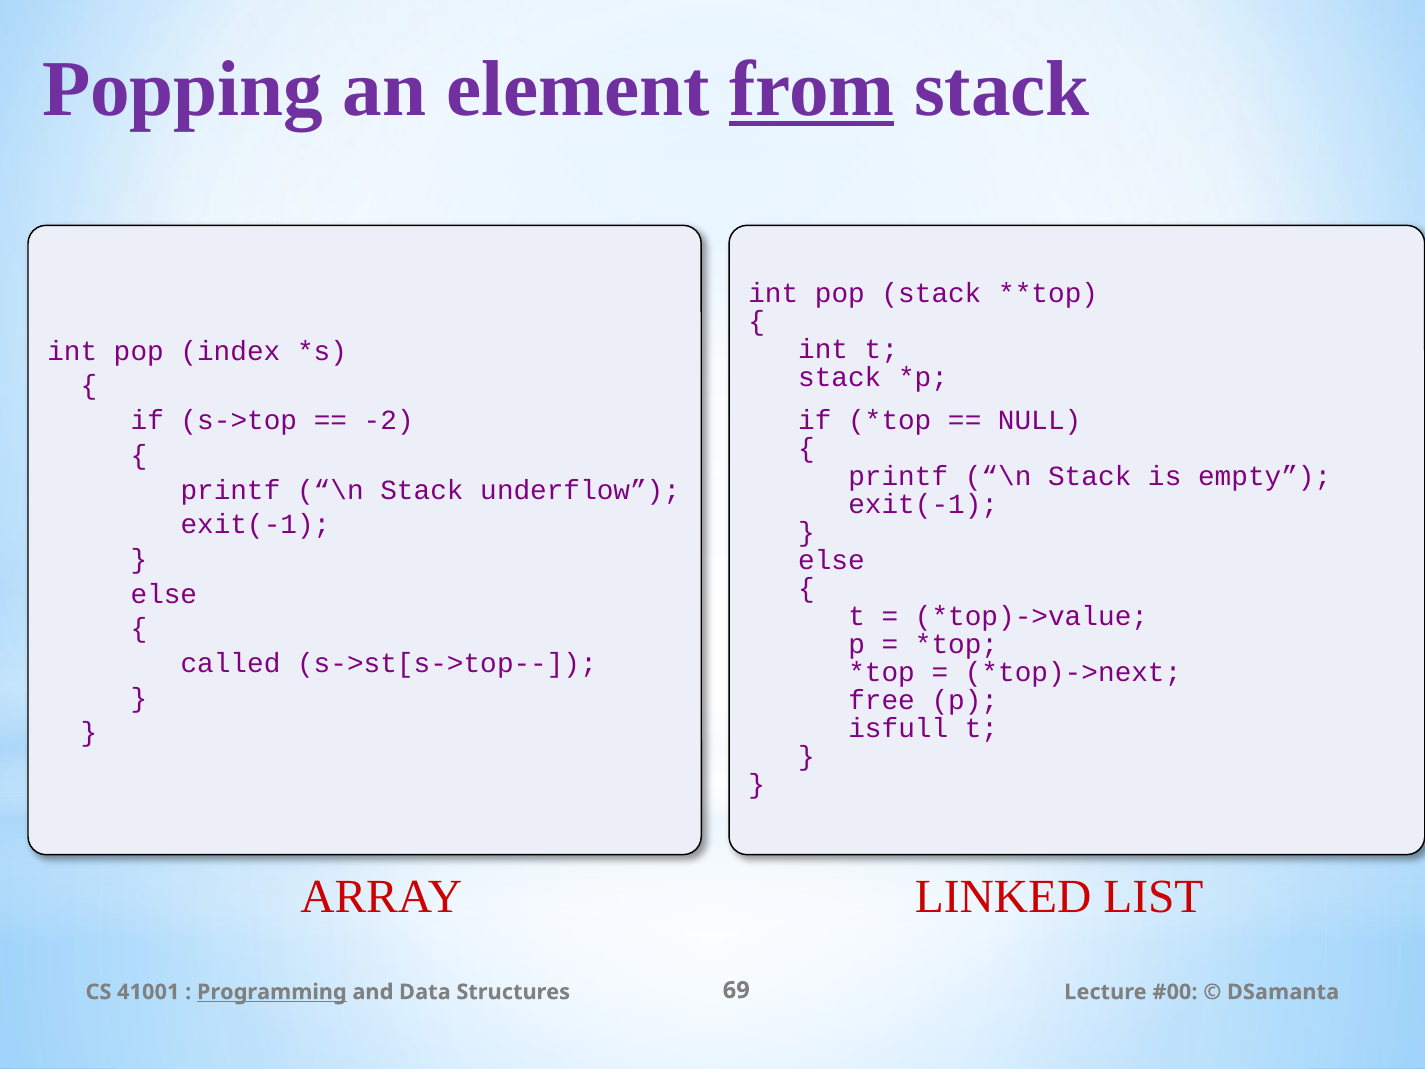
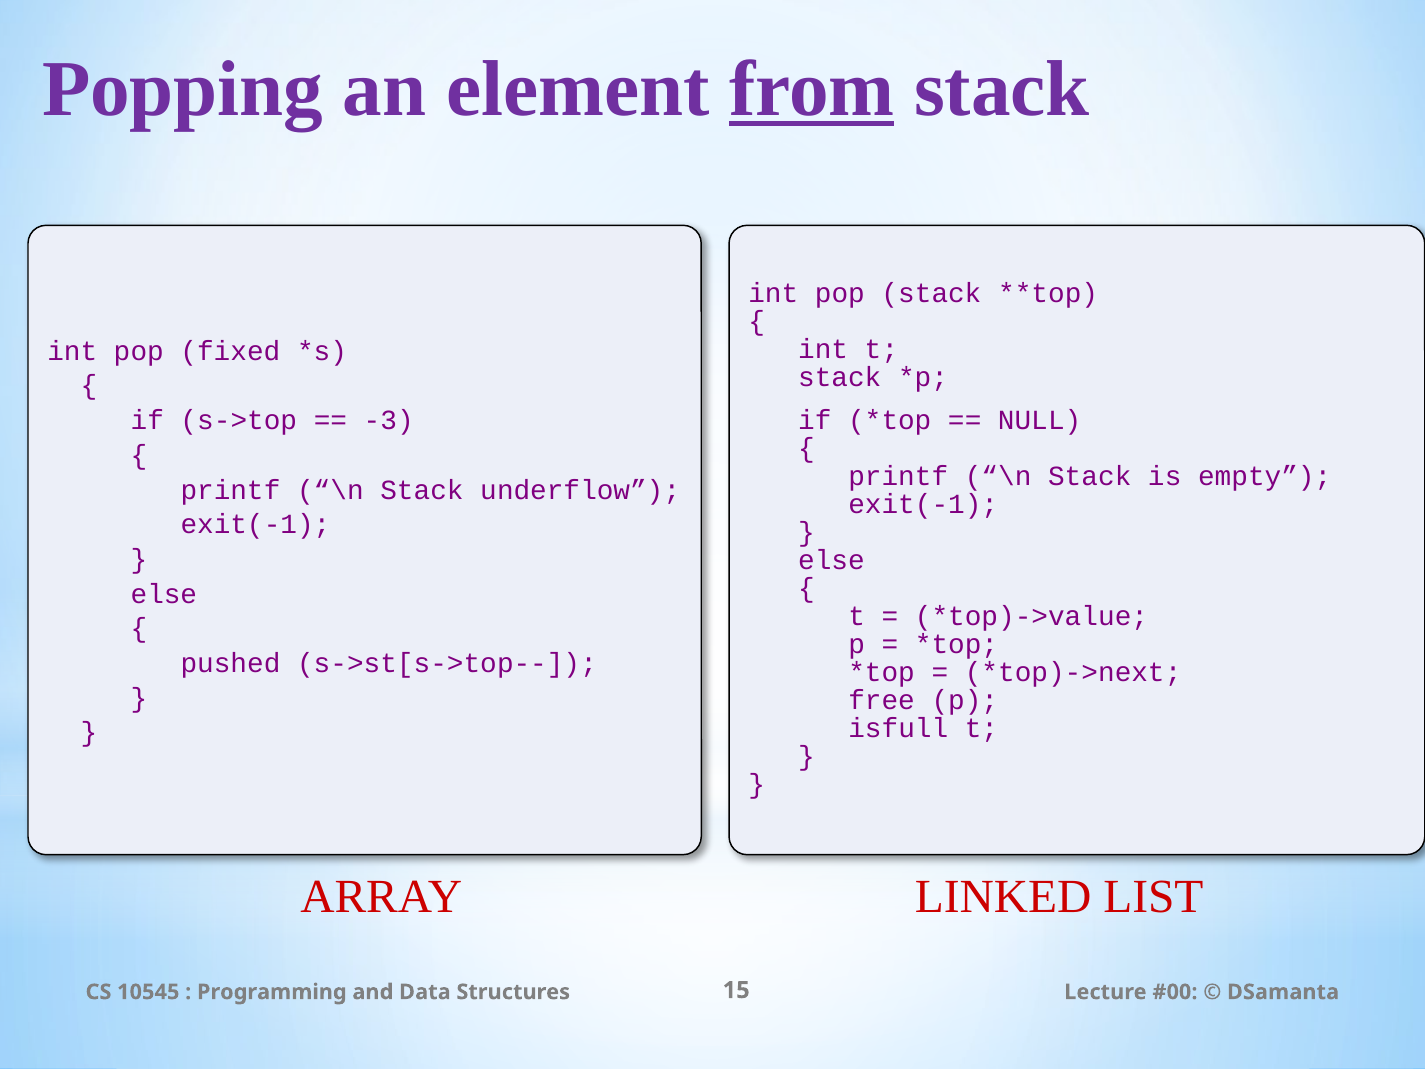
index: index -> fixed
-2: -2 -> -3
called: called -> pushed
41001: 41001 -> 10545
Programming underline: present -> none
69: 69 -> 15
